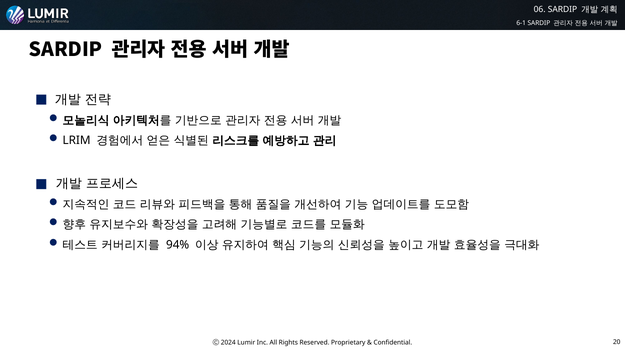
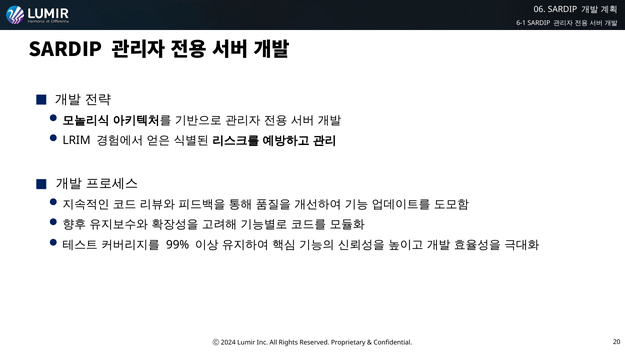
94%: 94% -> 99%
